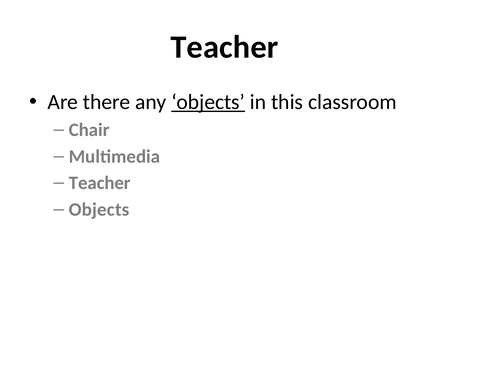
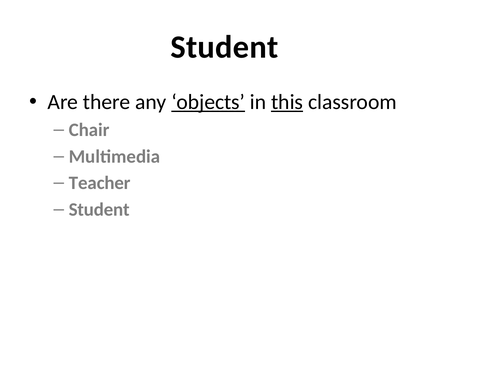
Teacher at (224, 47): Teacher -> Student
this underline: none -> present
Objects at (99, 210): Objects -> Student
